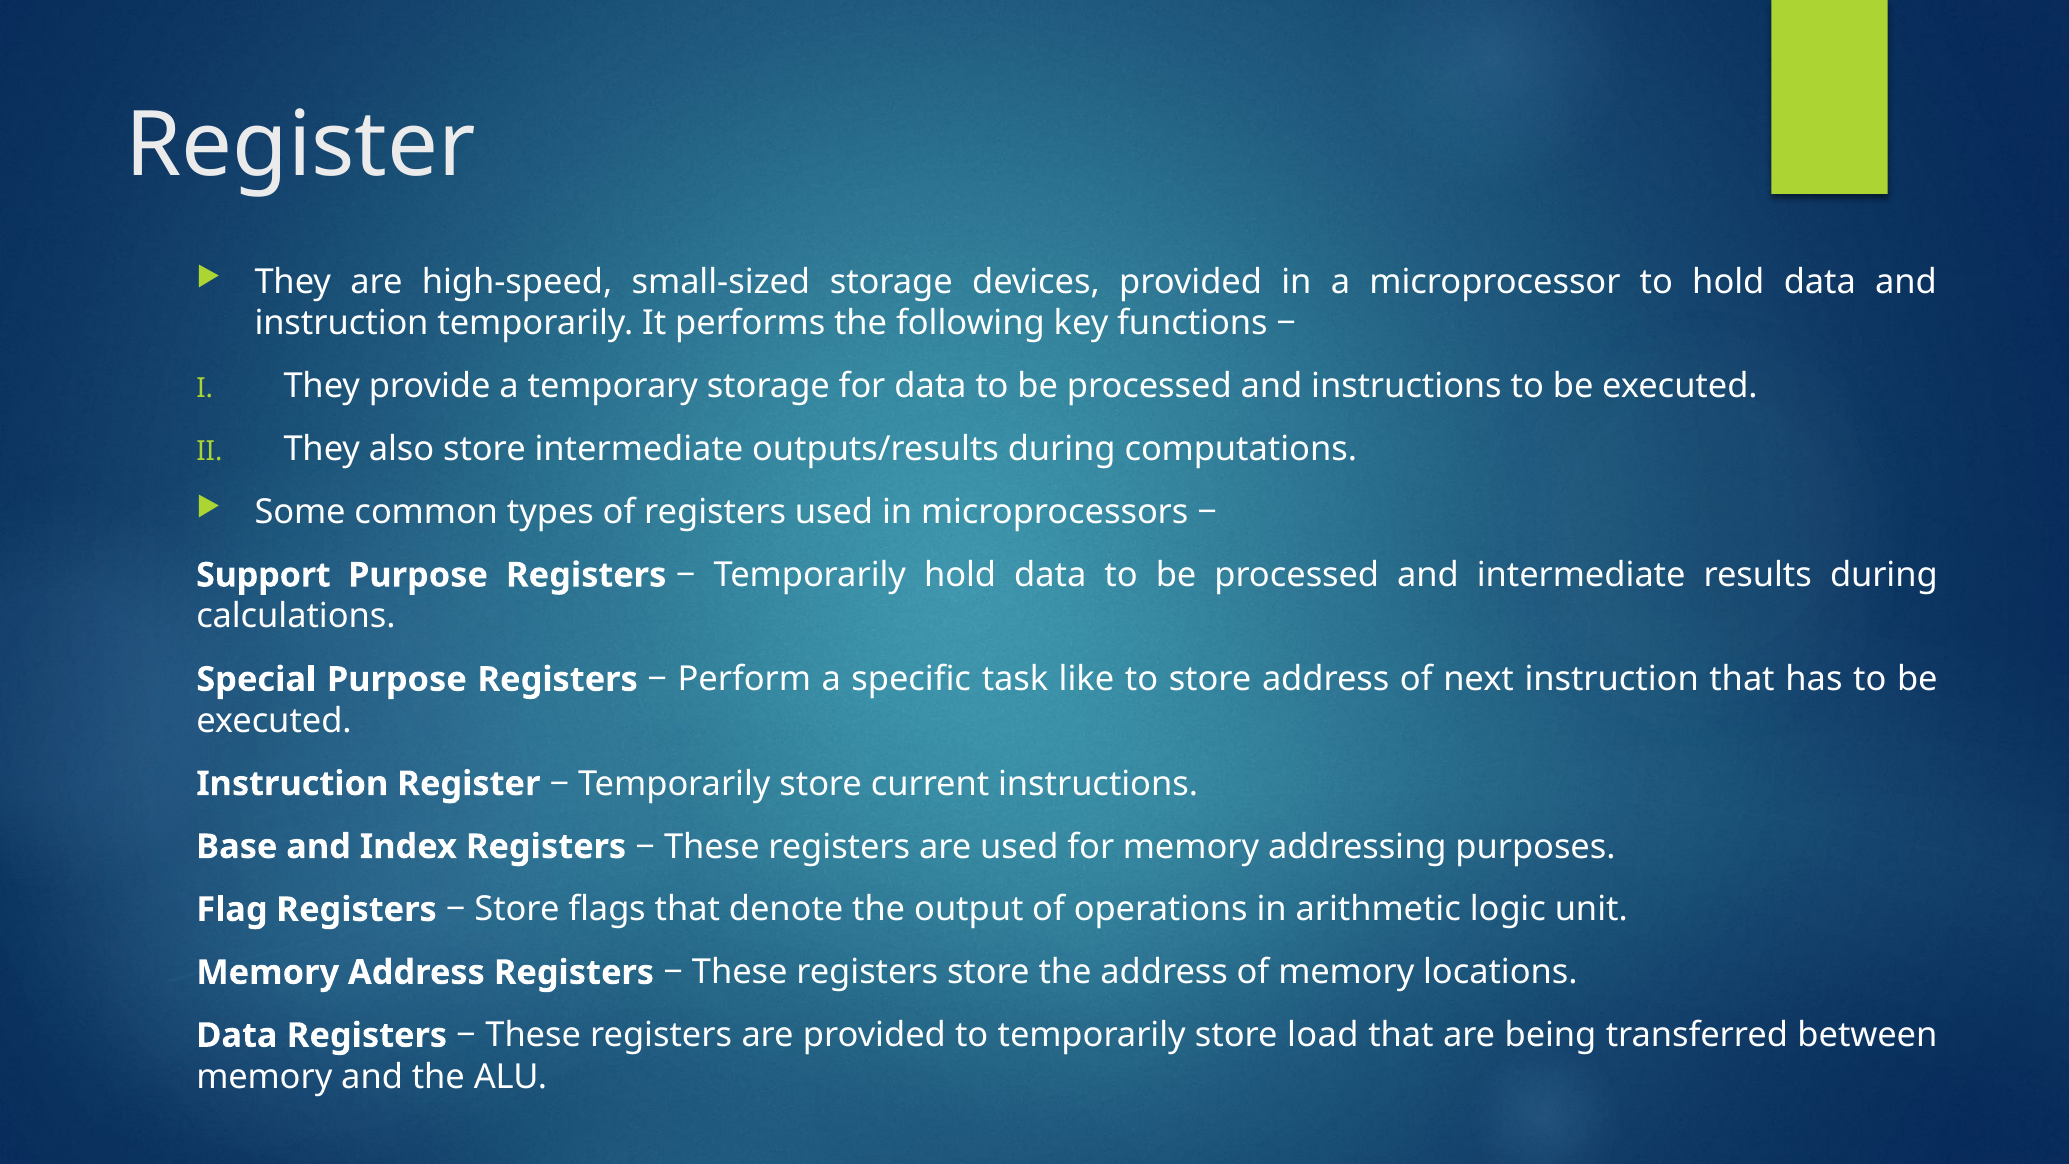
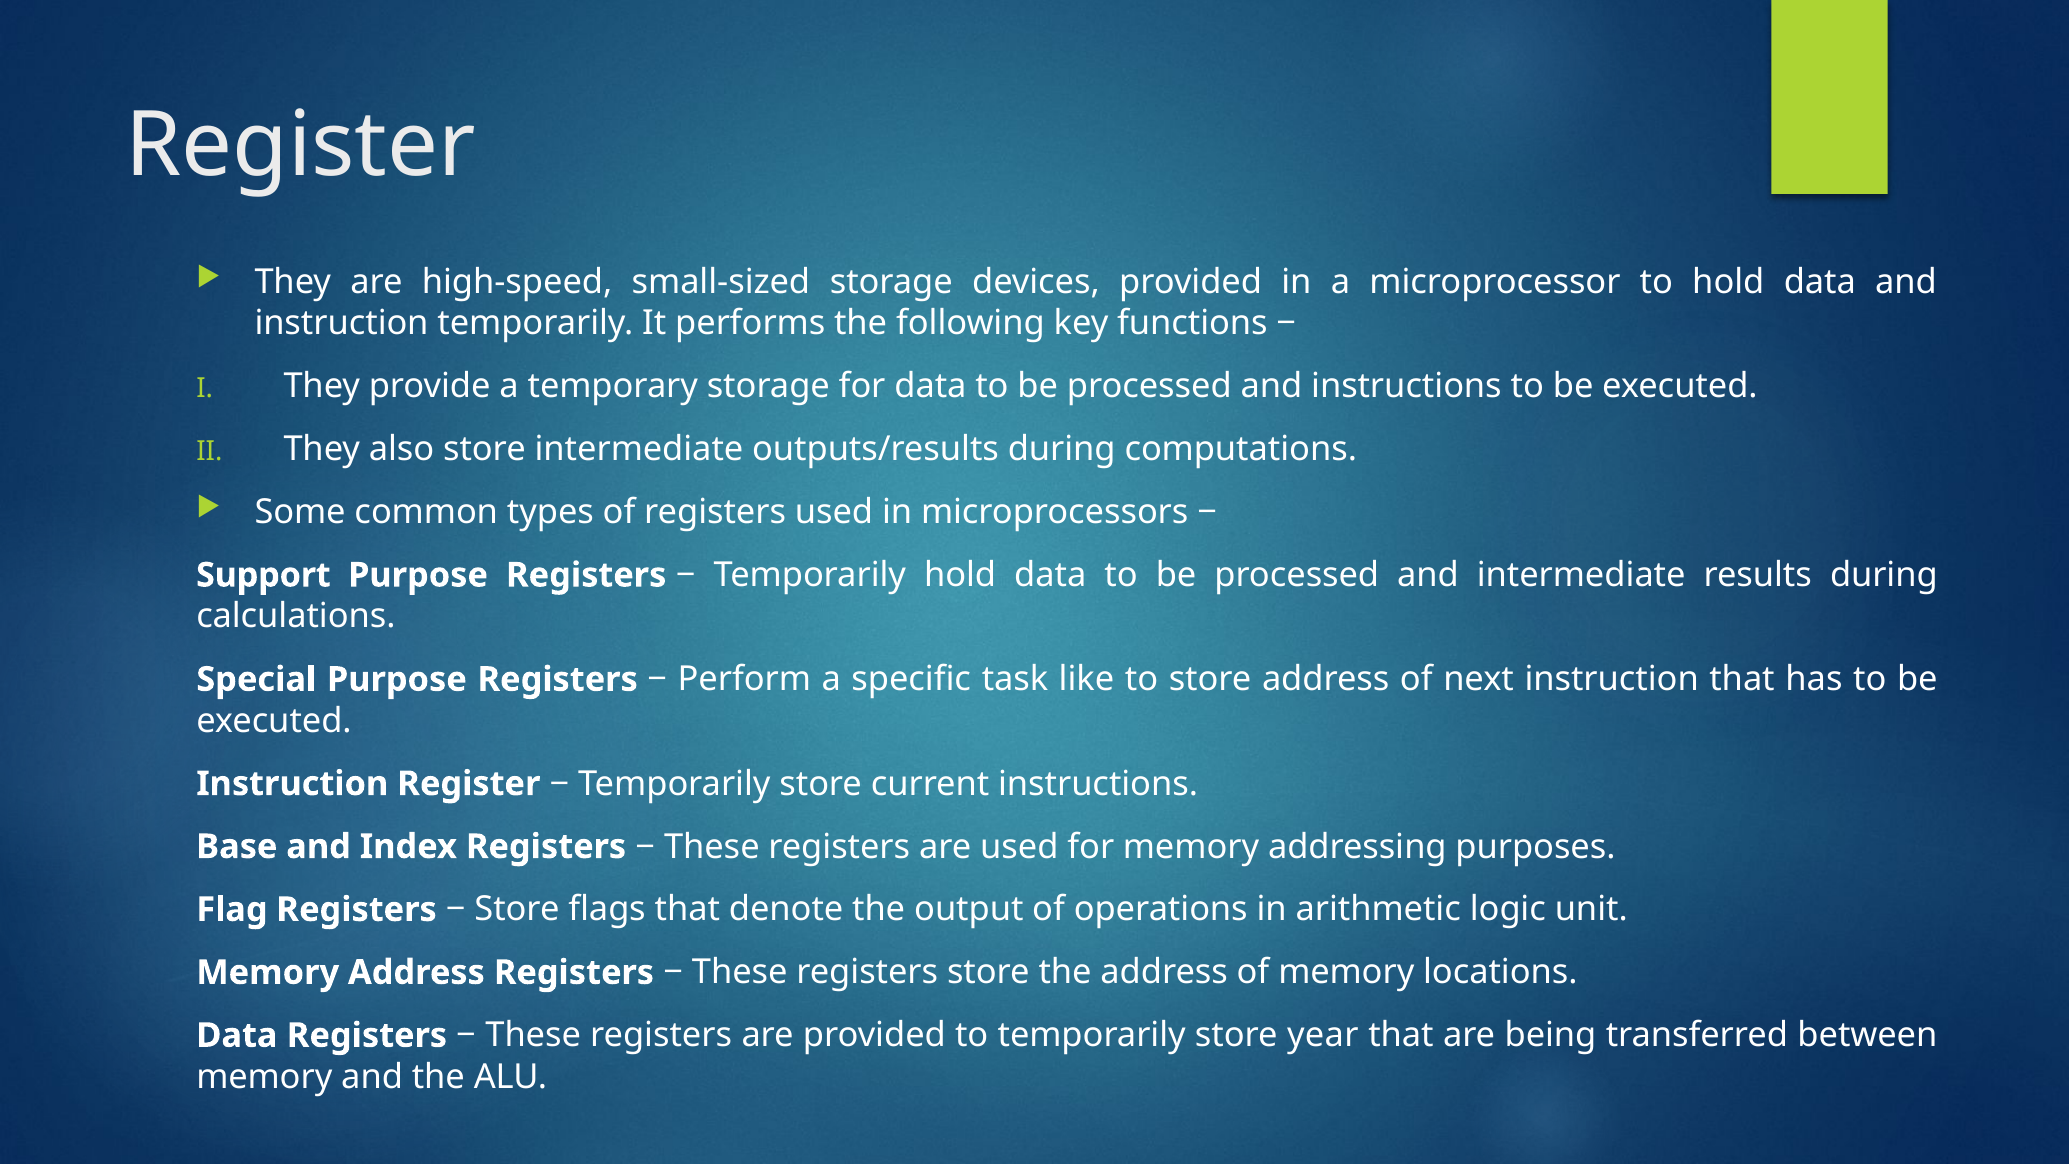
load: load -> year
